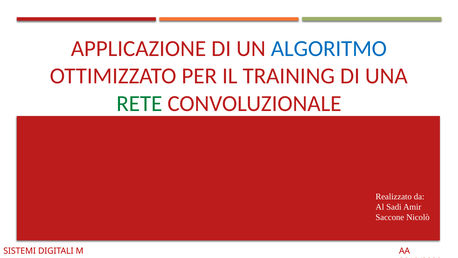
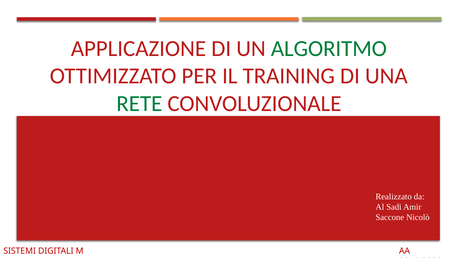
ALGORITMO colour: blue -> green
